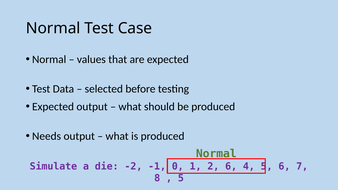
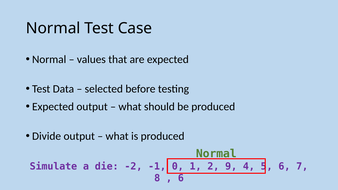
Needs: Needs -> Divide
2 6: 6 -> 9
5 at (181, 178): 5 -> 6
